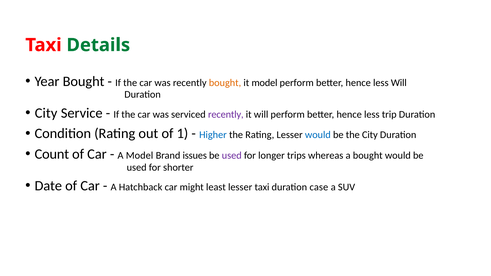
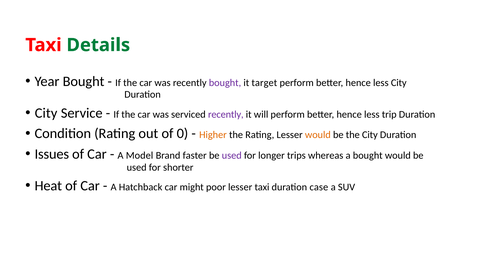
bought at (225, 83) colour: orange -> purple
it model: model -> target
less Will: Will -> City
1: 1 -> 0
Higher colour: blue -> orange
would at (318, 135) colour: blue -> orange
Count: Count -> Issues
issues: issues -> faster
Date: Date -> Heat
least: least -> poor
